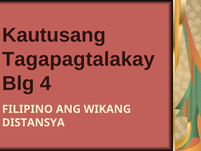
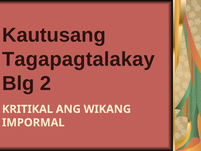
4: 4 -> 2
FILIPINO: FILIPINO -> KRITIKAL
DISTANSYA: DISTANSYA -> IMPORMAL
